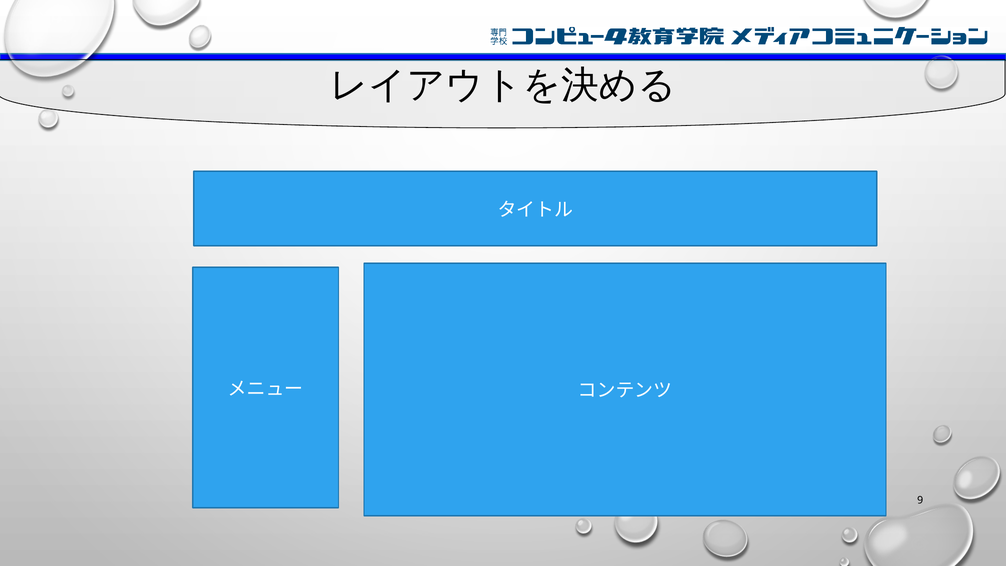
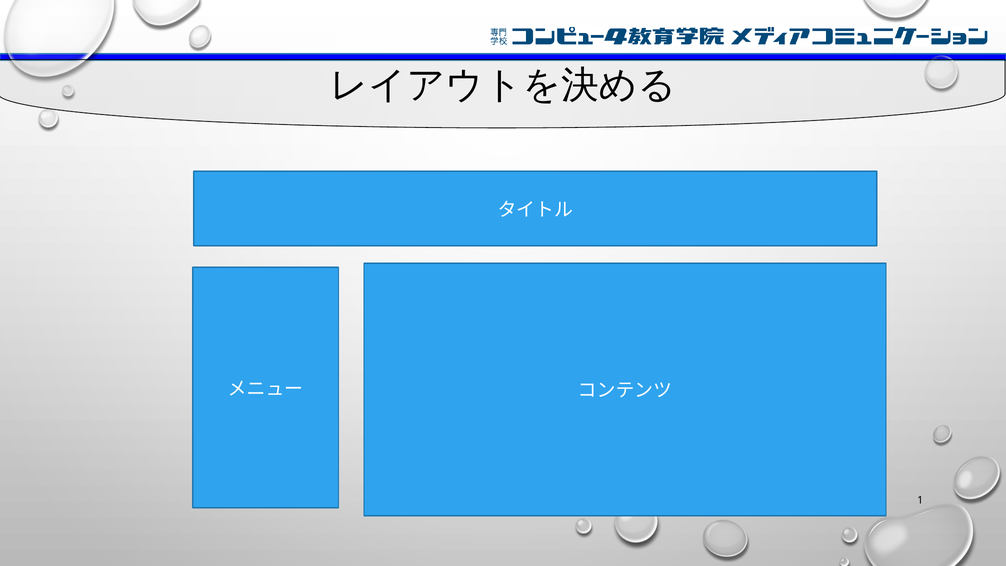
9: 9 -> 1
